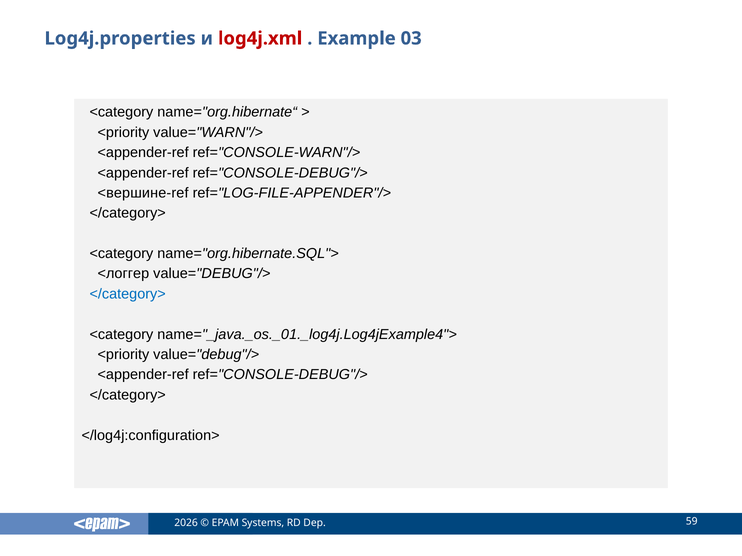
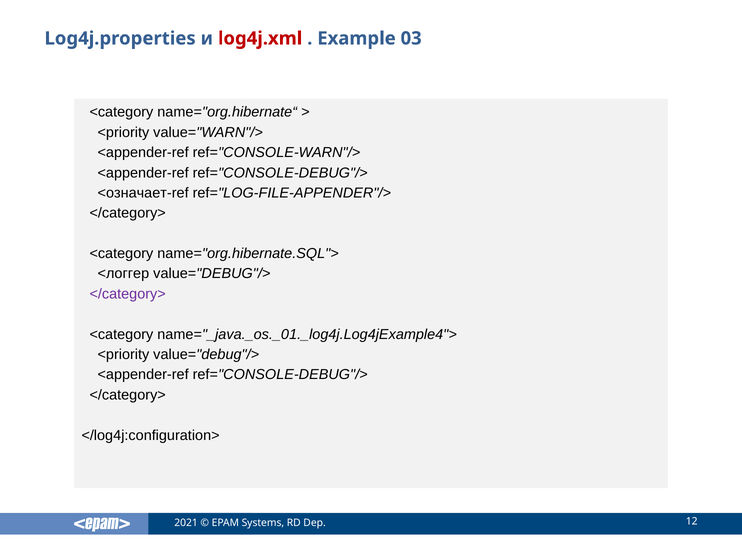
<вершине-ref: <вершине-ref -> <означает-ref
</category> at (128, 294) colour: blue -> purple
2026: 2026 -> 2021
59: 59 -> 12
